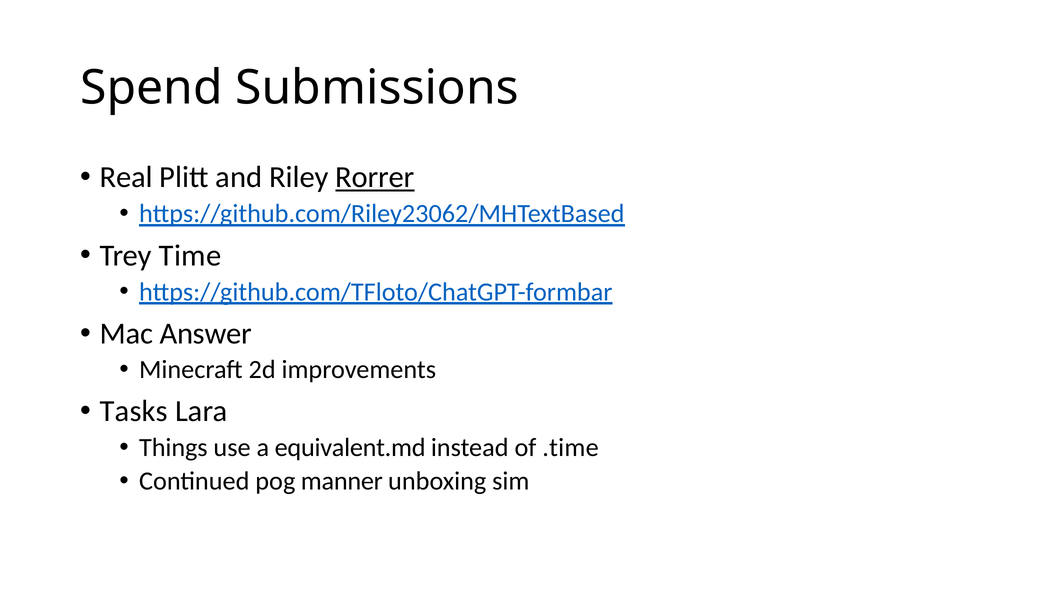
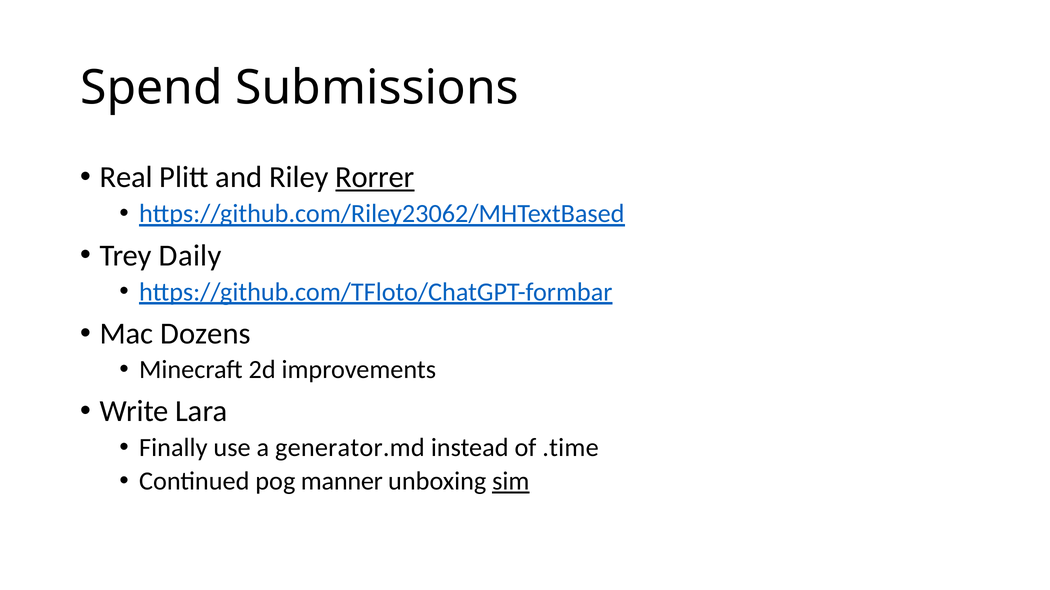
Time: Time -> Daily
Answer: Answer -> Dozens
Tasks: Tasks -> Write
Things: Things -> Finally
equivalent.md: equivalent.md -> generator.md
sim underline: none -> present
